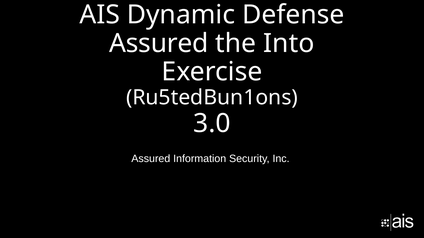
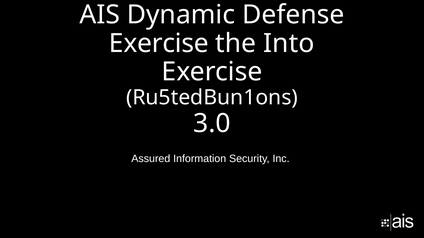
Assured at (159, 43): Assured -> Exercise
